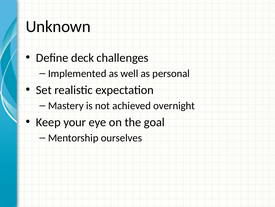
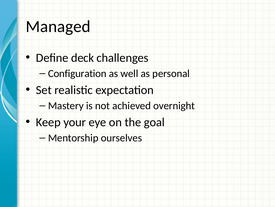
Unknown: Unknown -> Managed
Implemented: Implemented -> Configuration
